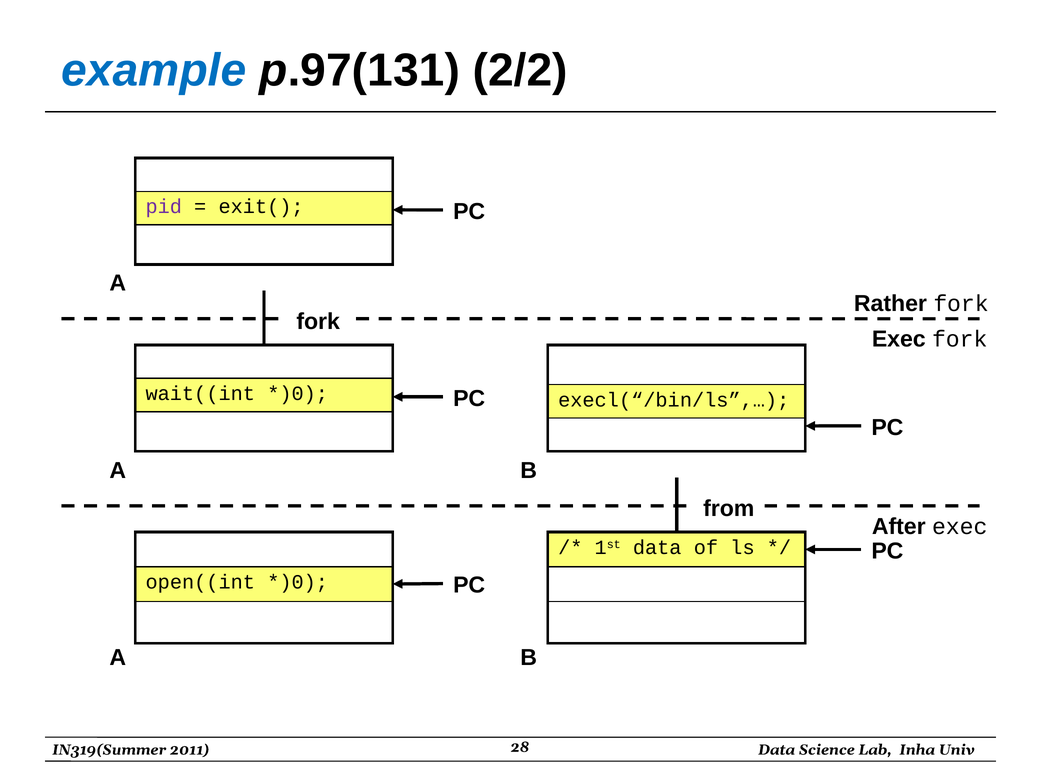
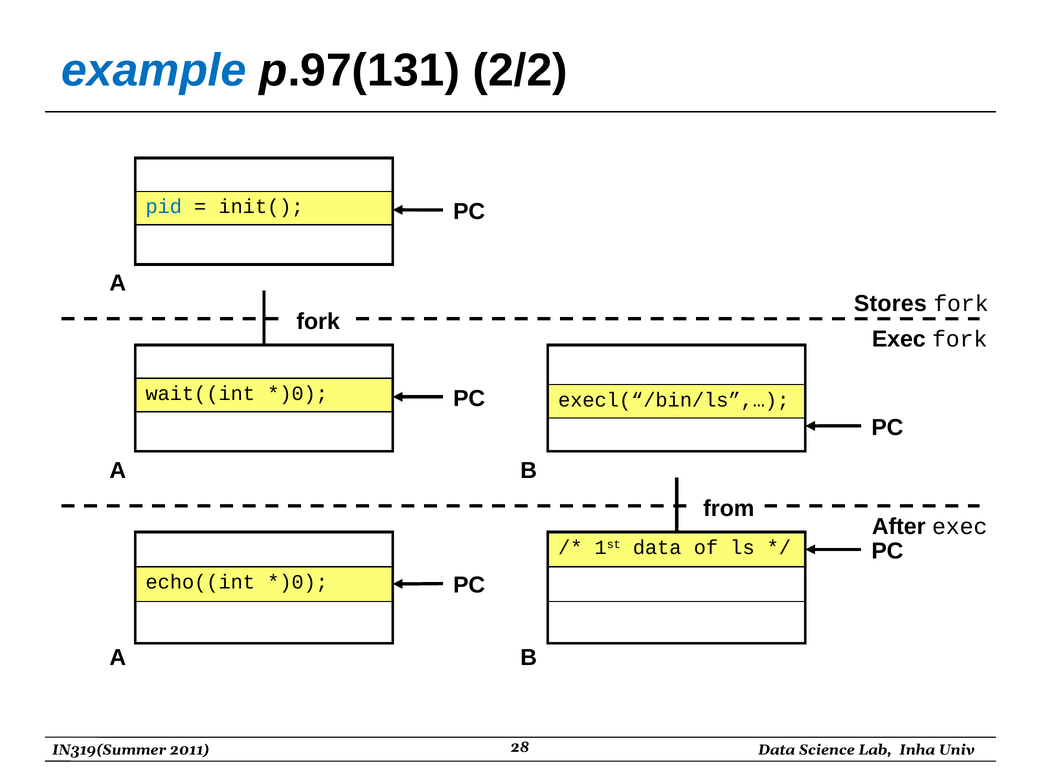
pid colour: purple -> blue
exit(: exit( -> init(
Rather: Rather -> Stores
open((int: open((int -> echo((int
